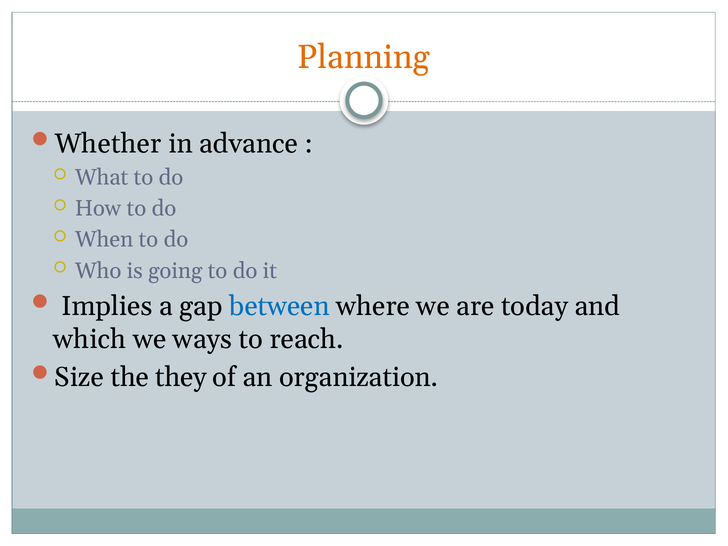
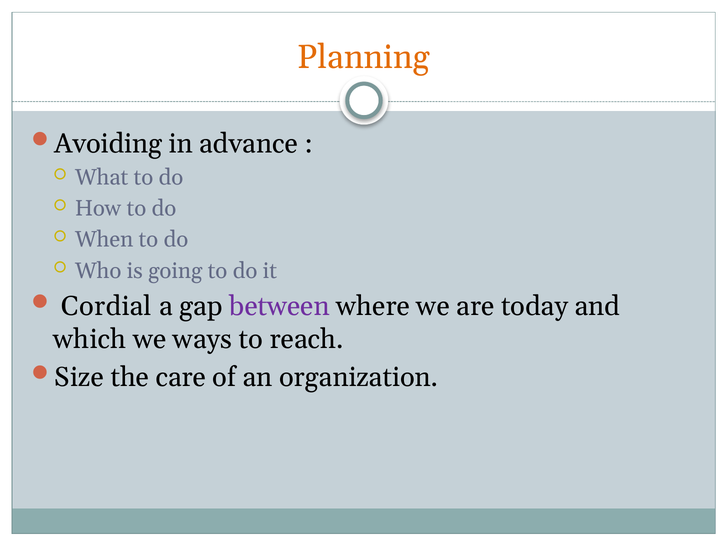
Whether: Whether -> Avoiding
Implies: Implies -> Cordial
between colour: blue -> purple
they: they -> care
